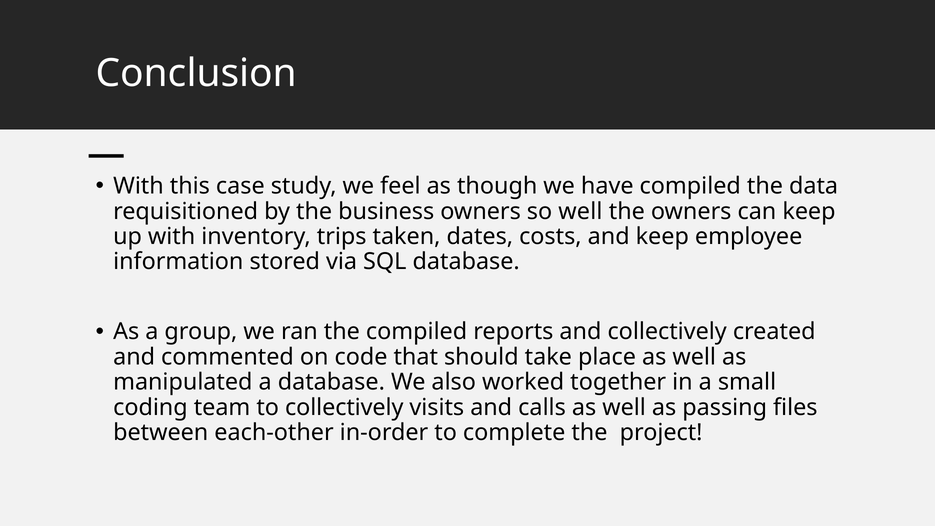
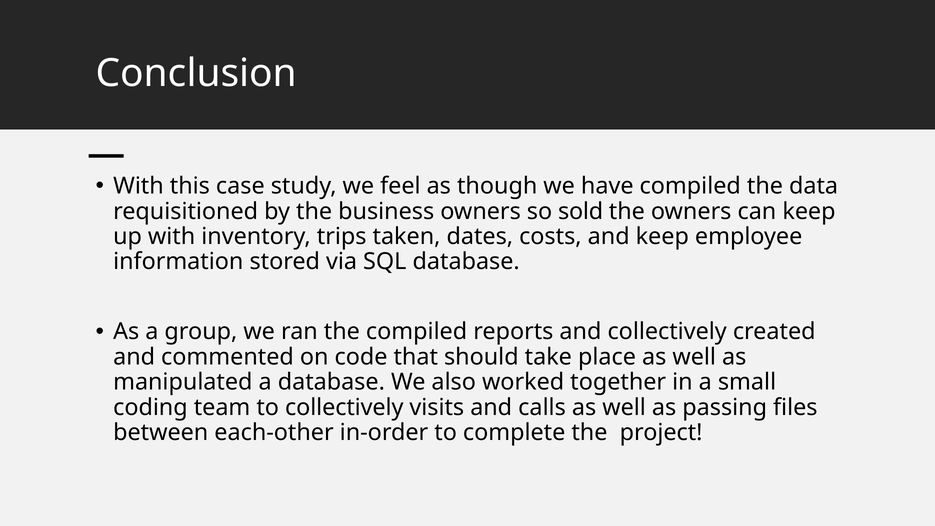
so well: well -> sold
